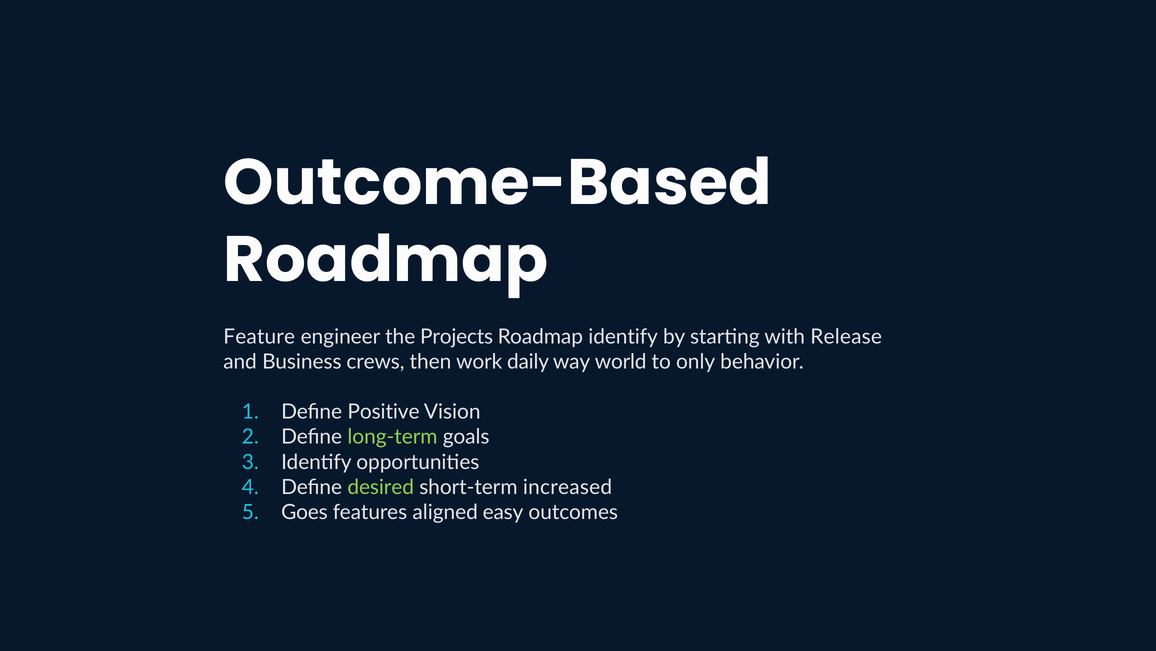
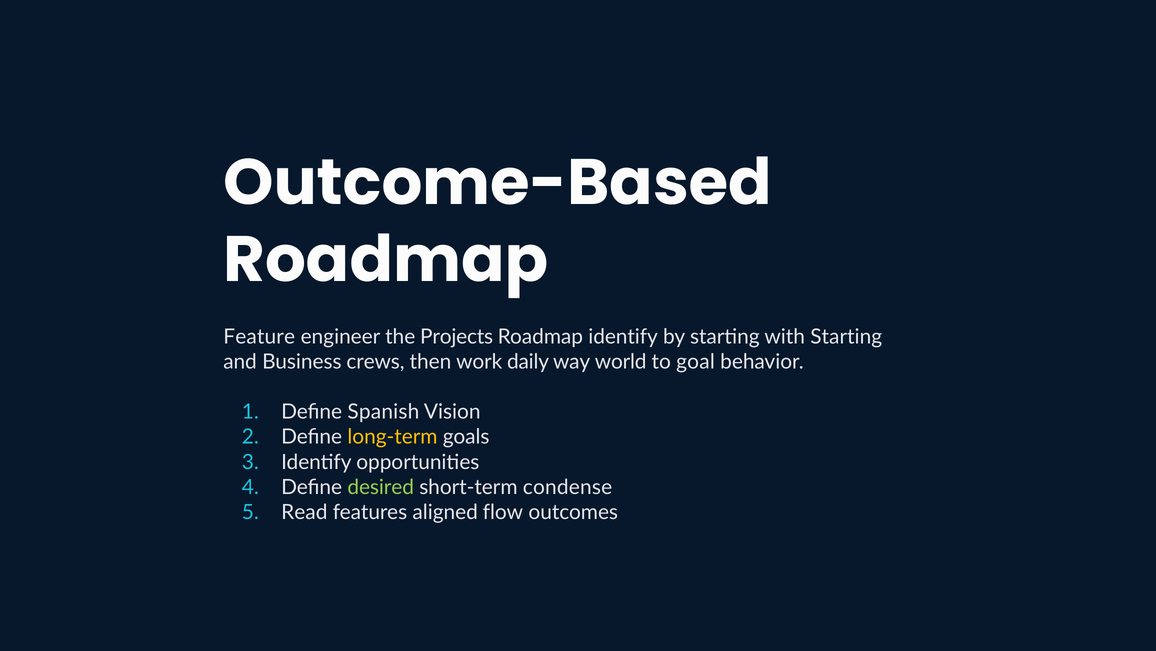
with Release: Release -> Starting
only: only -> goal
Positive: Positive -> Spanish
long-term colour: light green -> yellow
increased: increased -> condense
Goes: Goes -> Read
easy: easy -> flow
